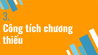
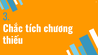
Công: Công -> Chắc
